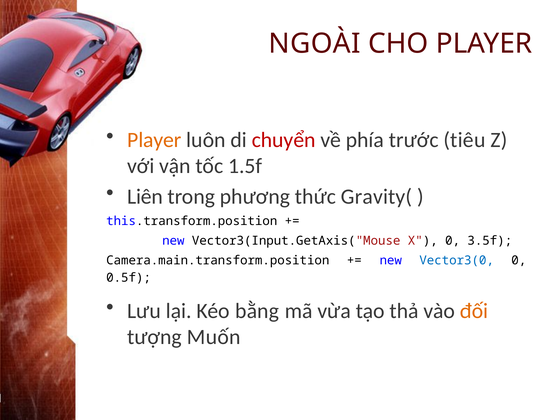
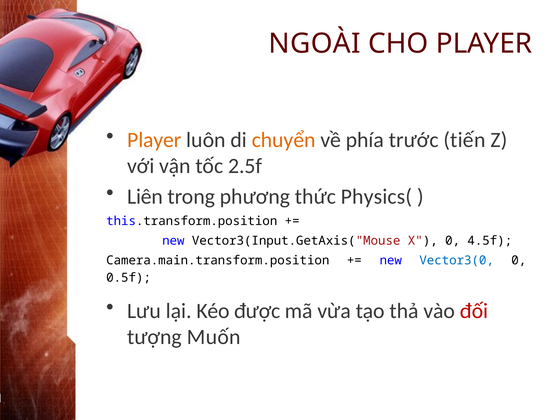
chuyển colour: red -> orange
tiêu: tiêu -> tiến
1.5f: 1.5f -> 2.5f
Gravity(: Gravity( -> Physics(
3.5f: 3.5f -> 4.5f
bằng: bằng -> được
đối colour: orange -> red
